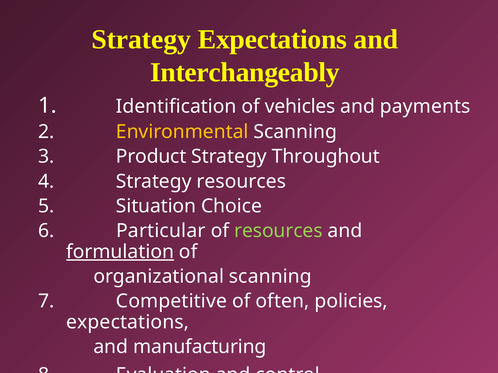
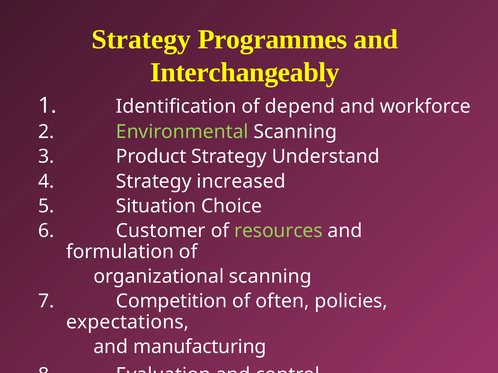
Strategy Expectations: Expectations -> Programmes
vehicles: vehicles -> depend
payments: payments -> workforce
Environmental colour: yellow -> light green
Throughout: Throughout -> Understand
Strategy resources: resources -> increased
Particular: Particular -> Customer
formulation underline: present -> none
Competitive: Competitive -> Competition
